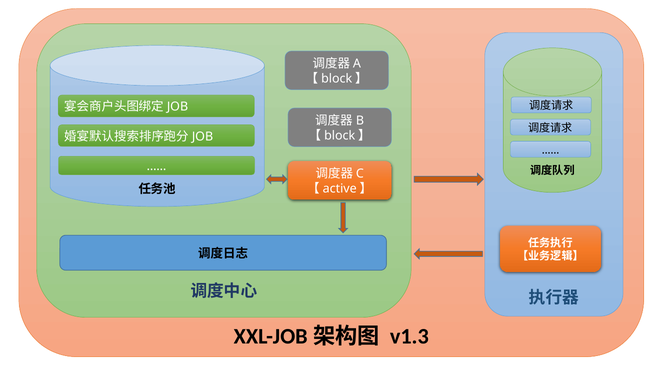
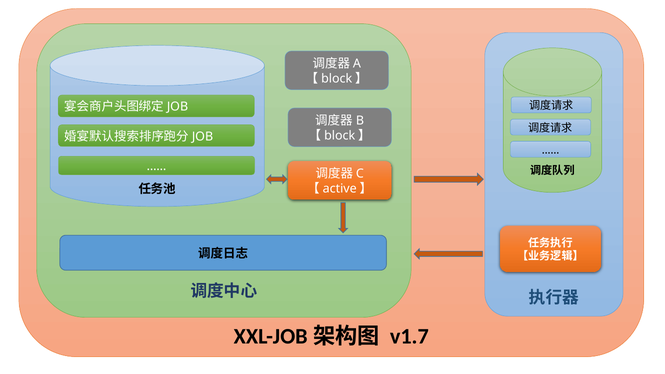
v1.3: v1.3 -> v1.7
